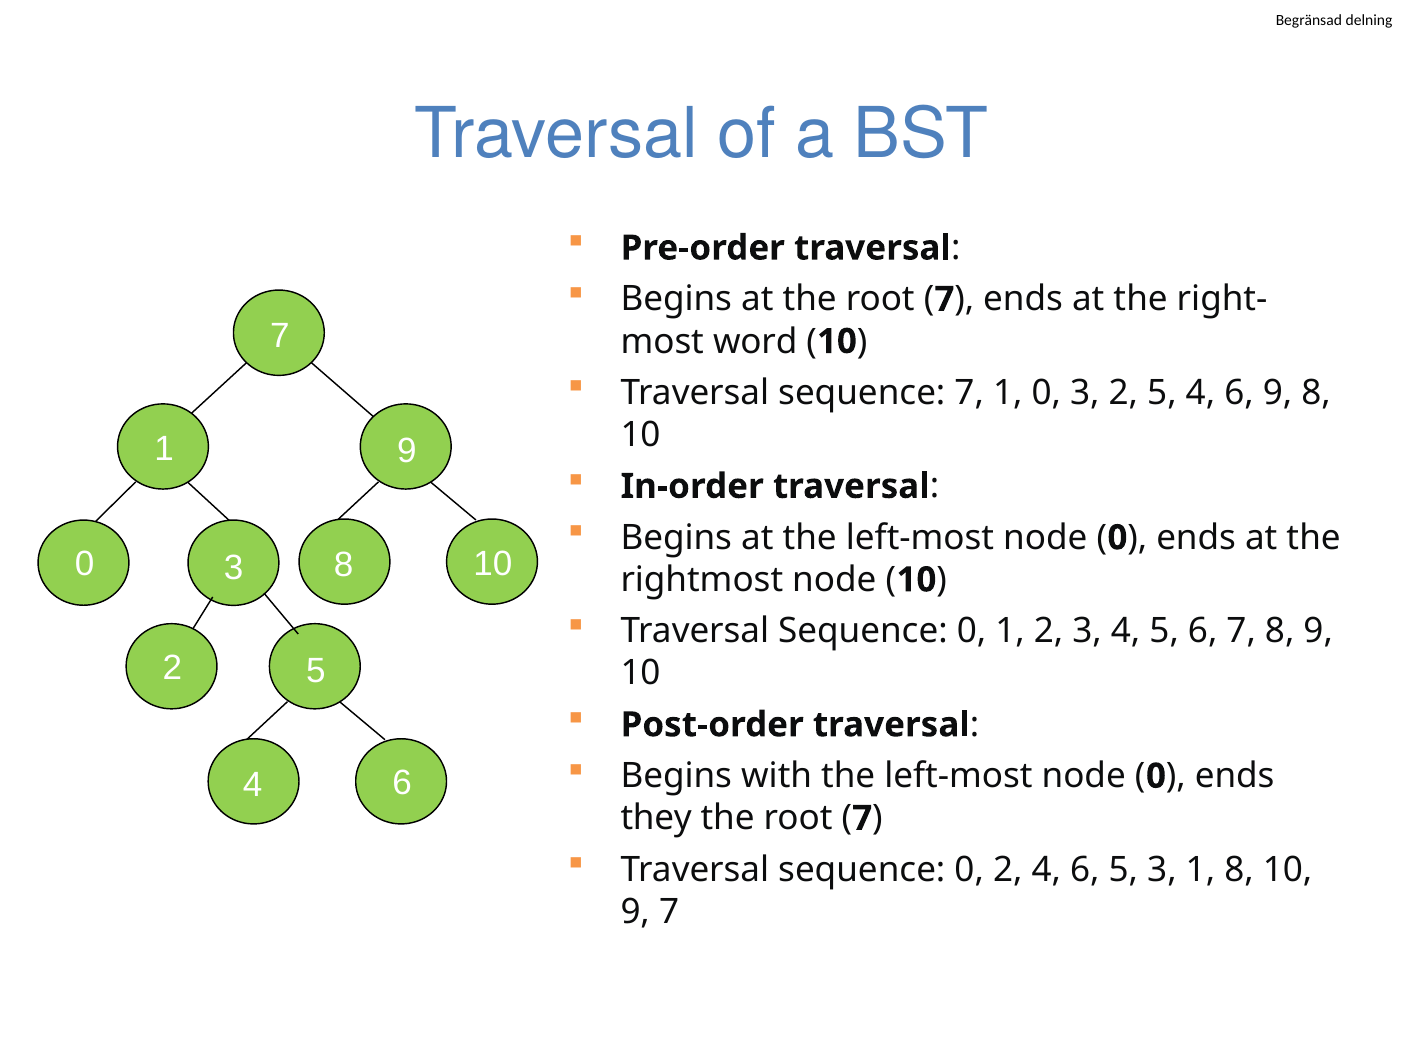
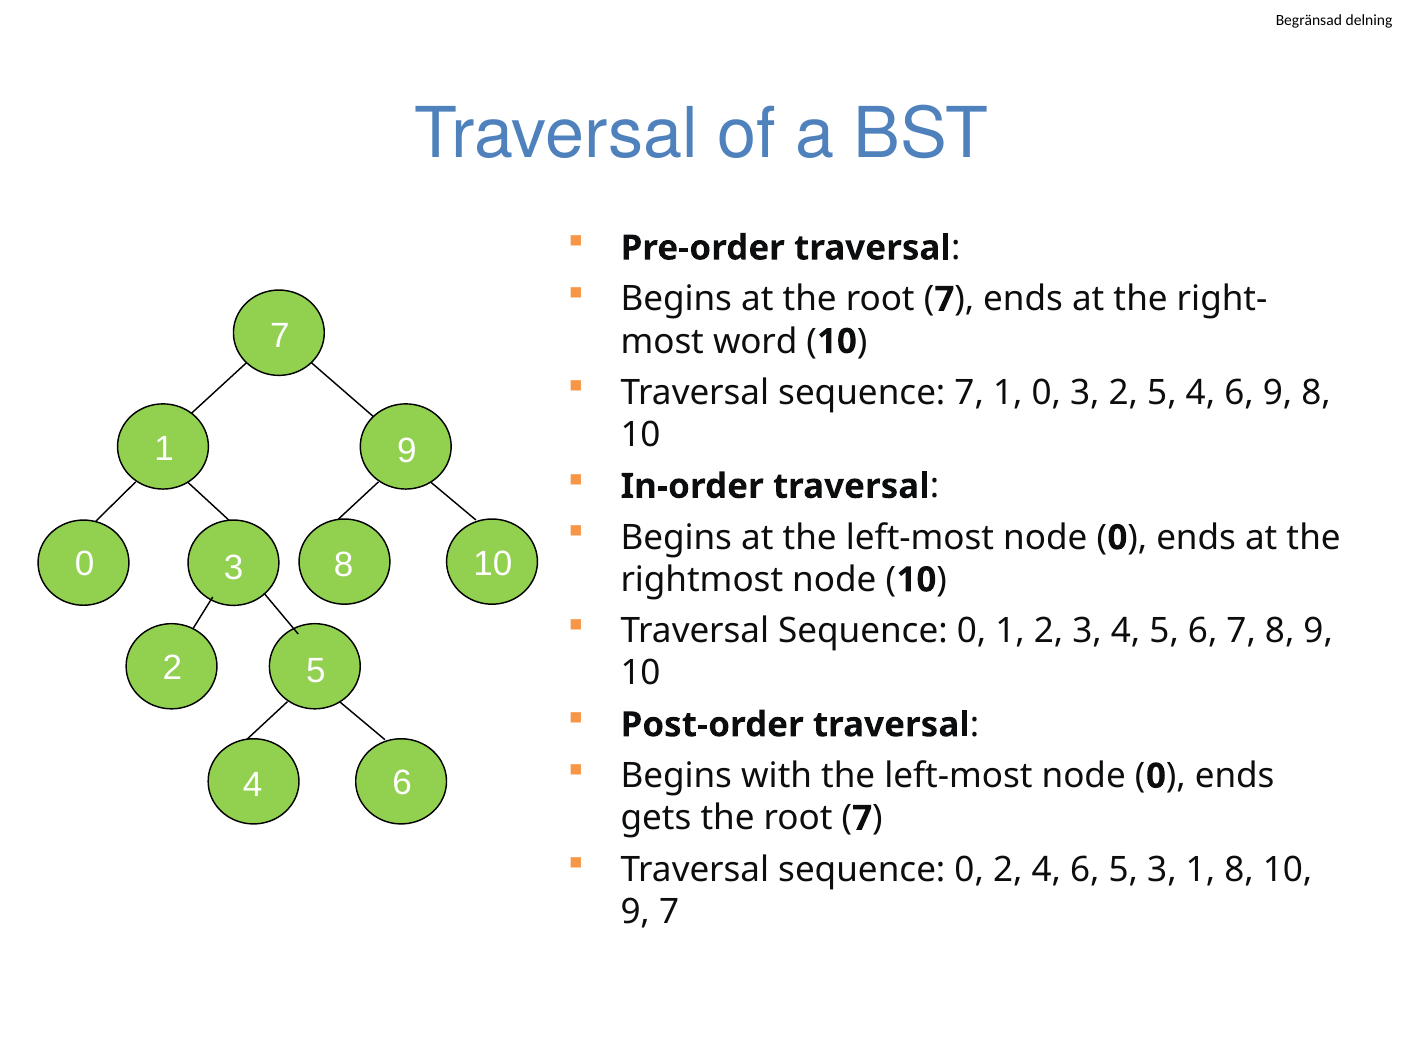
they: they -> gets
